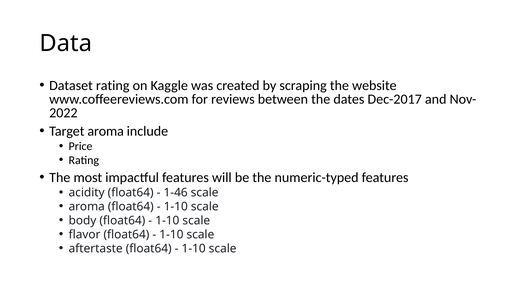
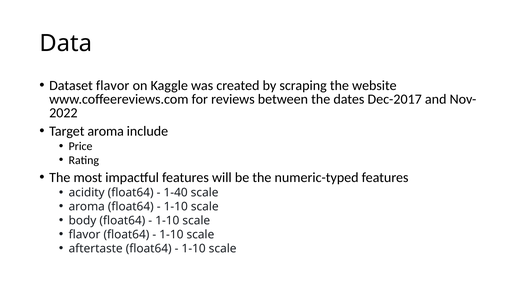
Dataset rating: rating -> flavor
1-46: 1-46 -> 1-40
